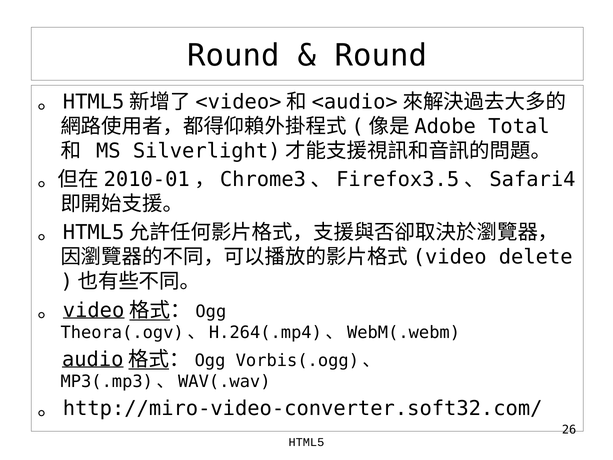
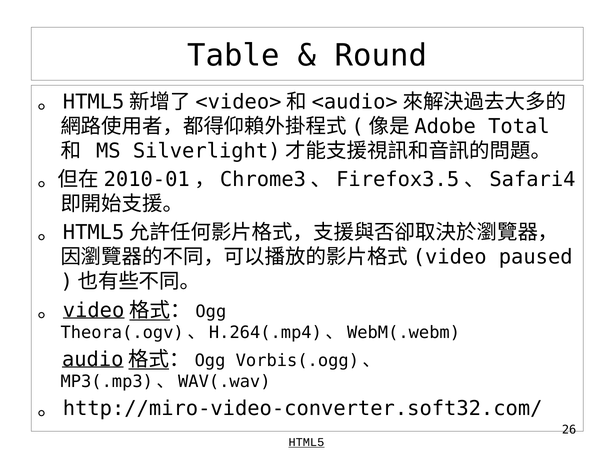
Round at (233, 56): Round -> Table
delete: delete -> paused
HTML5 underline: none -> present
